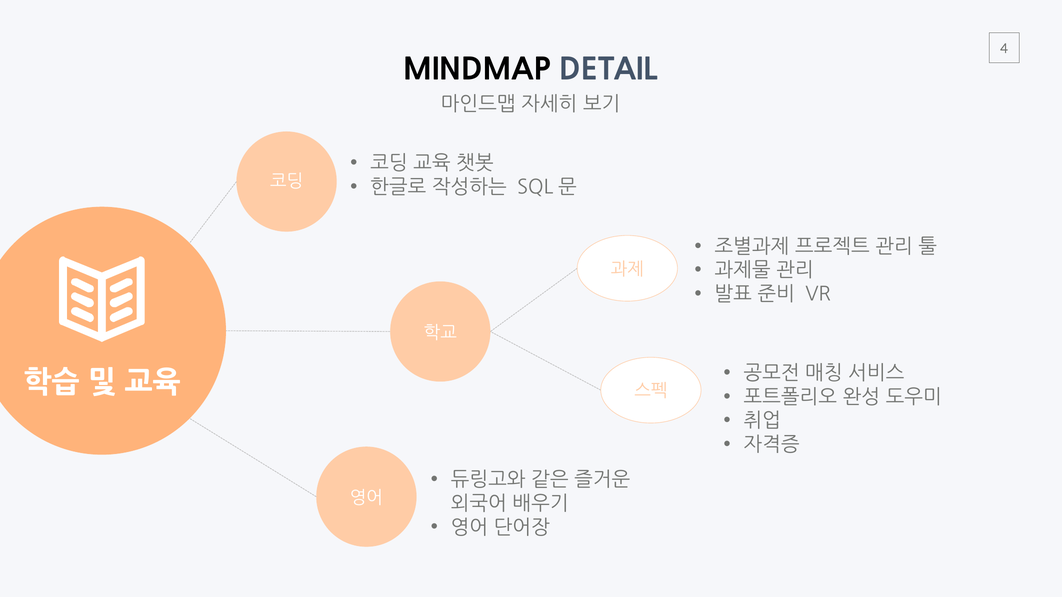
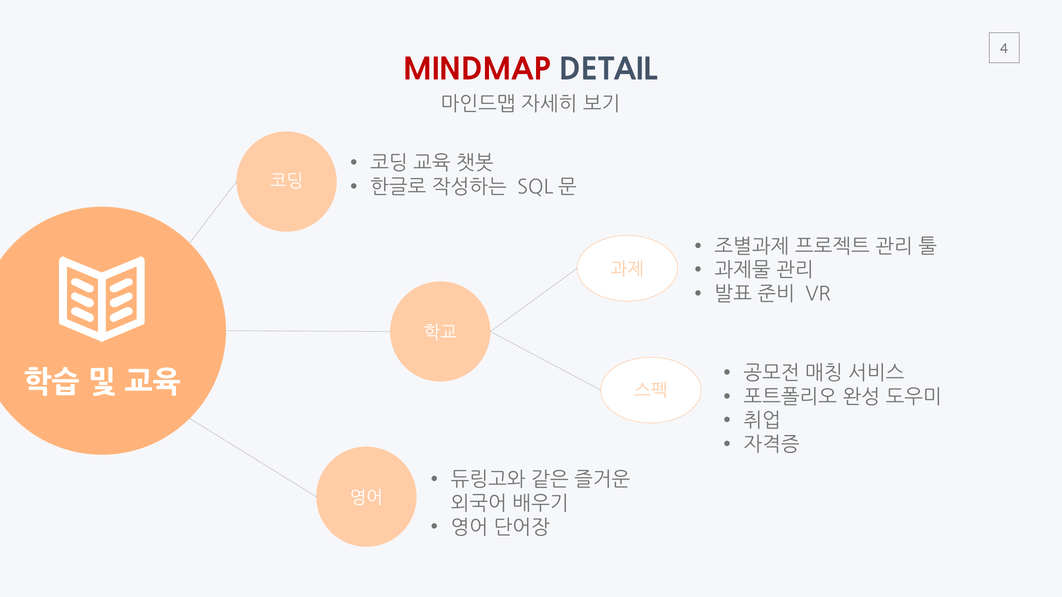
MINDMAP colour: black -> red
